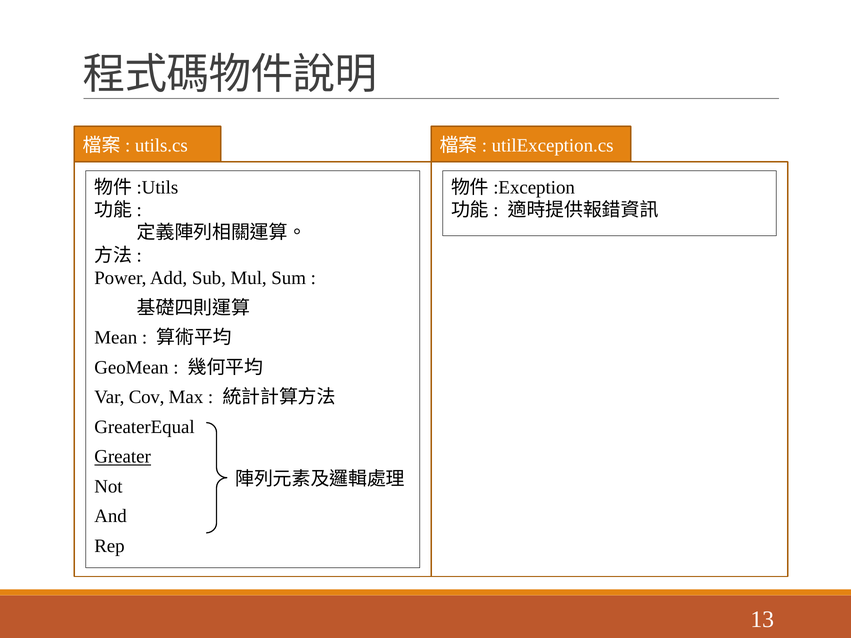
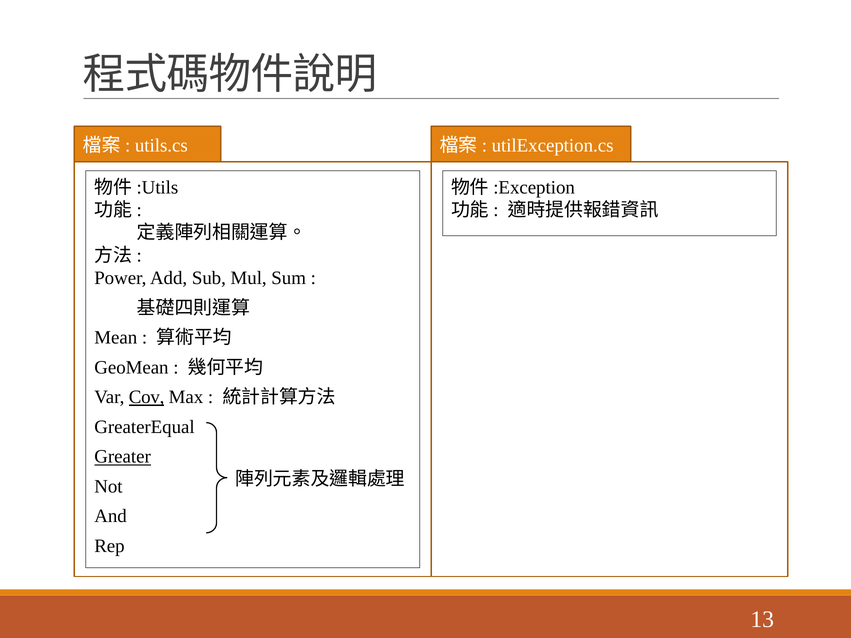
Cov underline: none -> present
